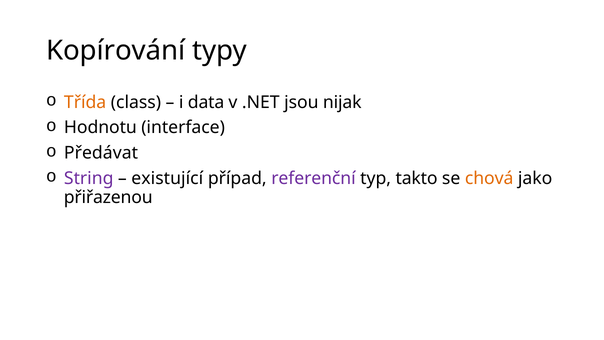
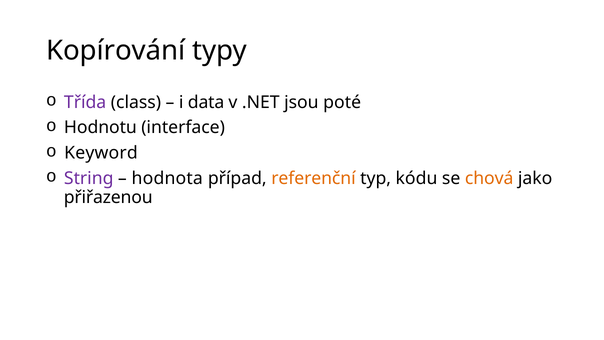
Třída colour: orange -> purple
nijak: nijak -> poté
Předávat: Předávat -> Keyword
existující: existující -> hodnota
referenční colour: purple -> orange
takto: takto -> kódu
